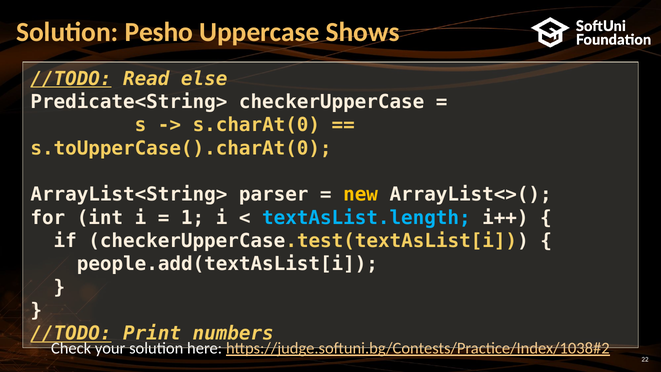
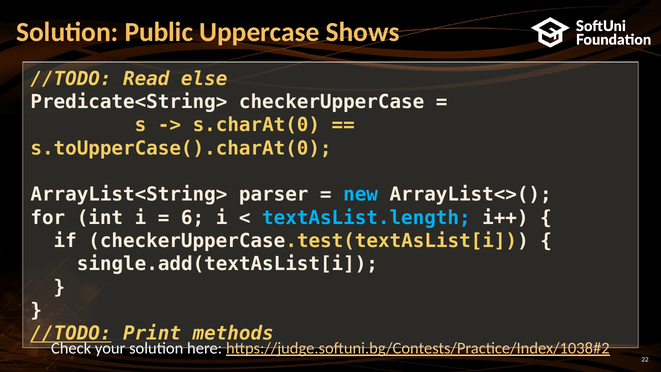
Pesho: Pesho -> Public
//TODO at (71, 79) underline: present -> none
new colour: yellow -> light blue
1: 1 -> 6
people.add(textAsList[i: people.add(textAsList[i -> single.add(textAsList[i
numbers: numbers -> methods
